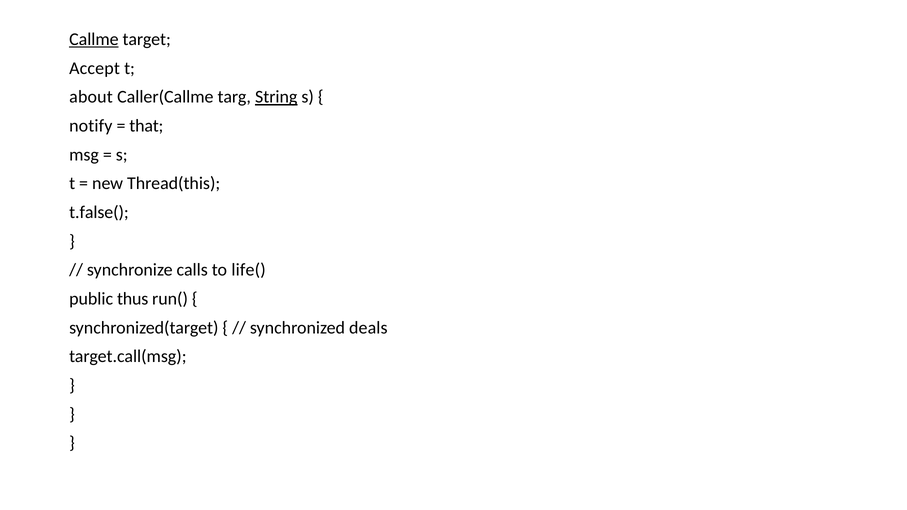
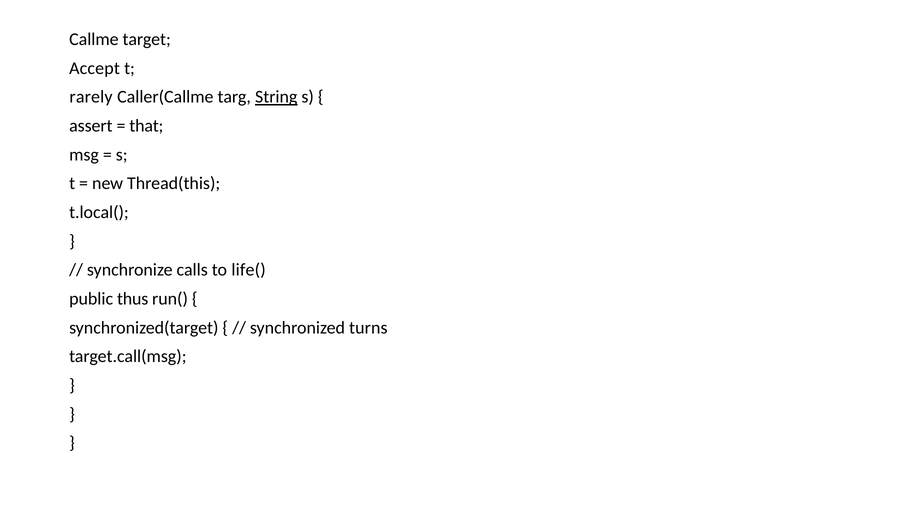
Callme underline: present -> none
about: about -> rarely
notify: notify -> assert
t.false(: t.false( -> t.local(
deals: deals -> turns
